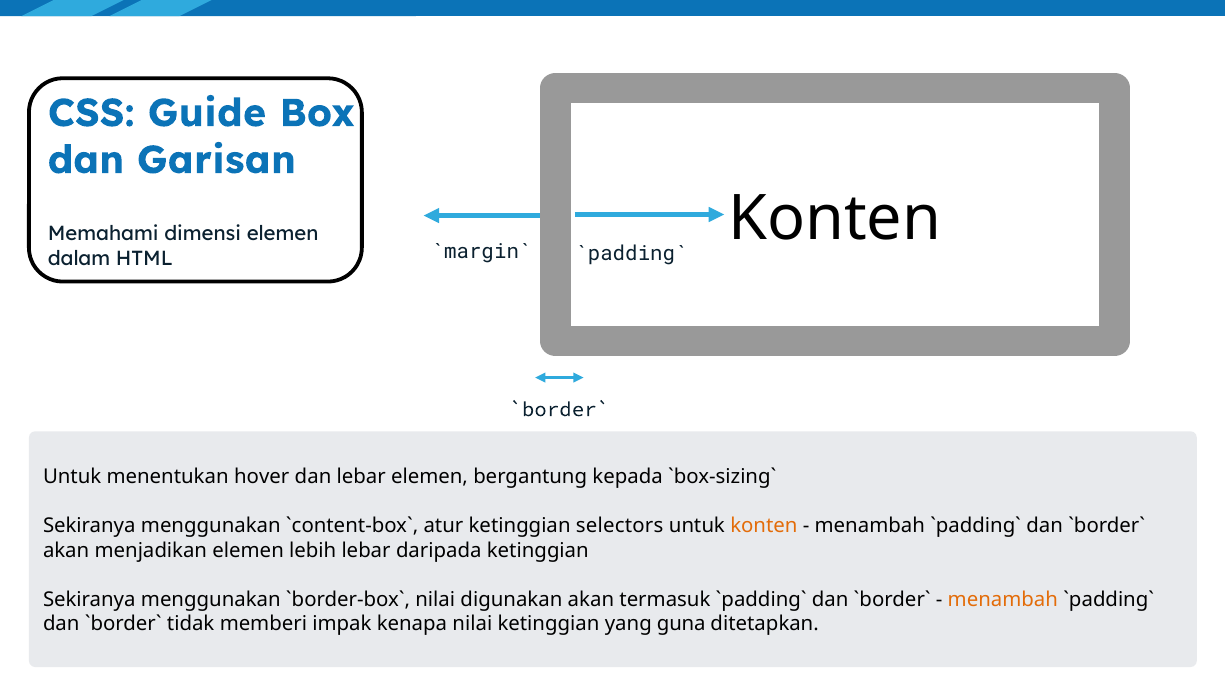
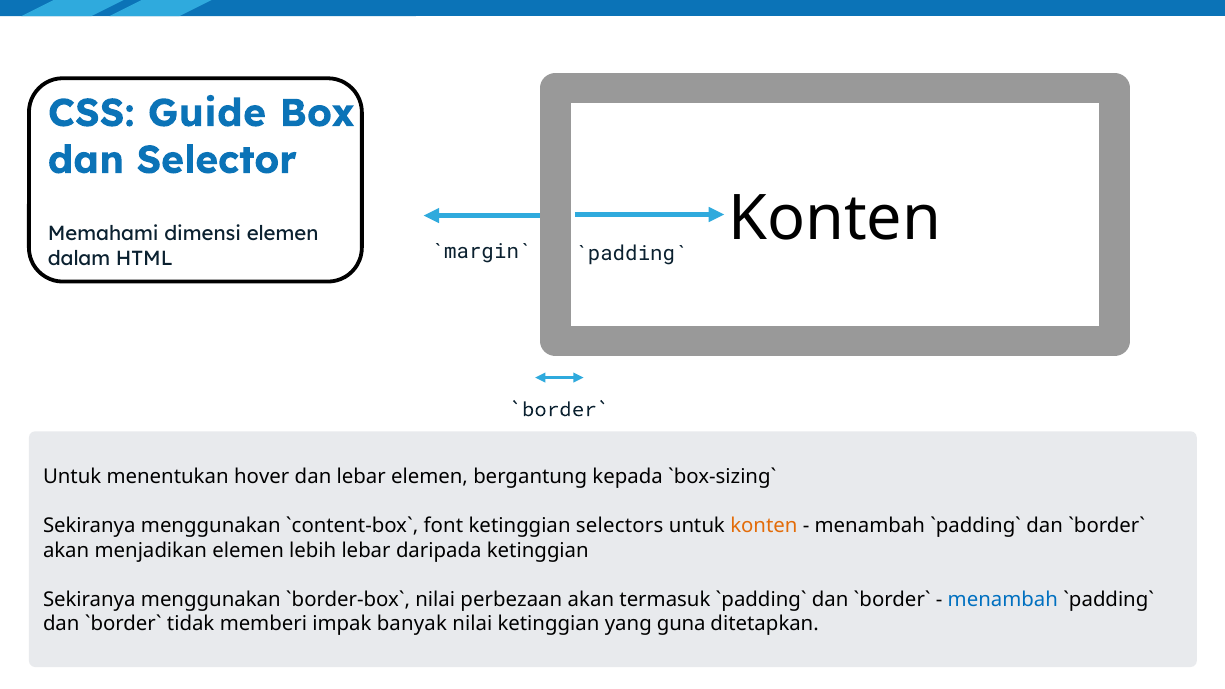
Garisan: Garisan -> Selector
atur: atur -> font
digunakan: digunakan -> perbezaan
menambah at (1003, 600) colour: orange -> blue
kenapa: kenapa -> banyak
